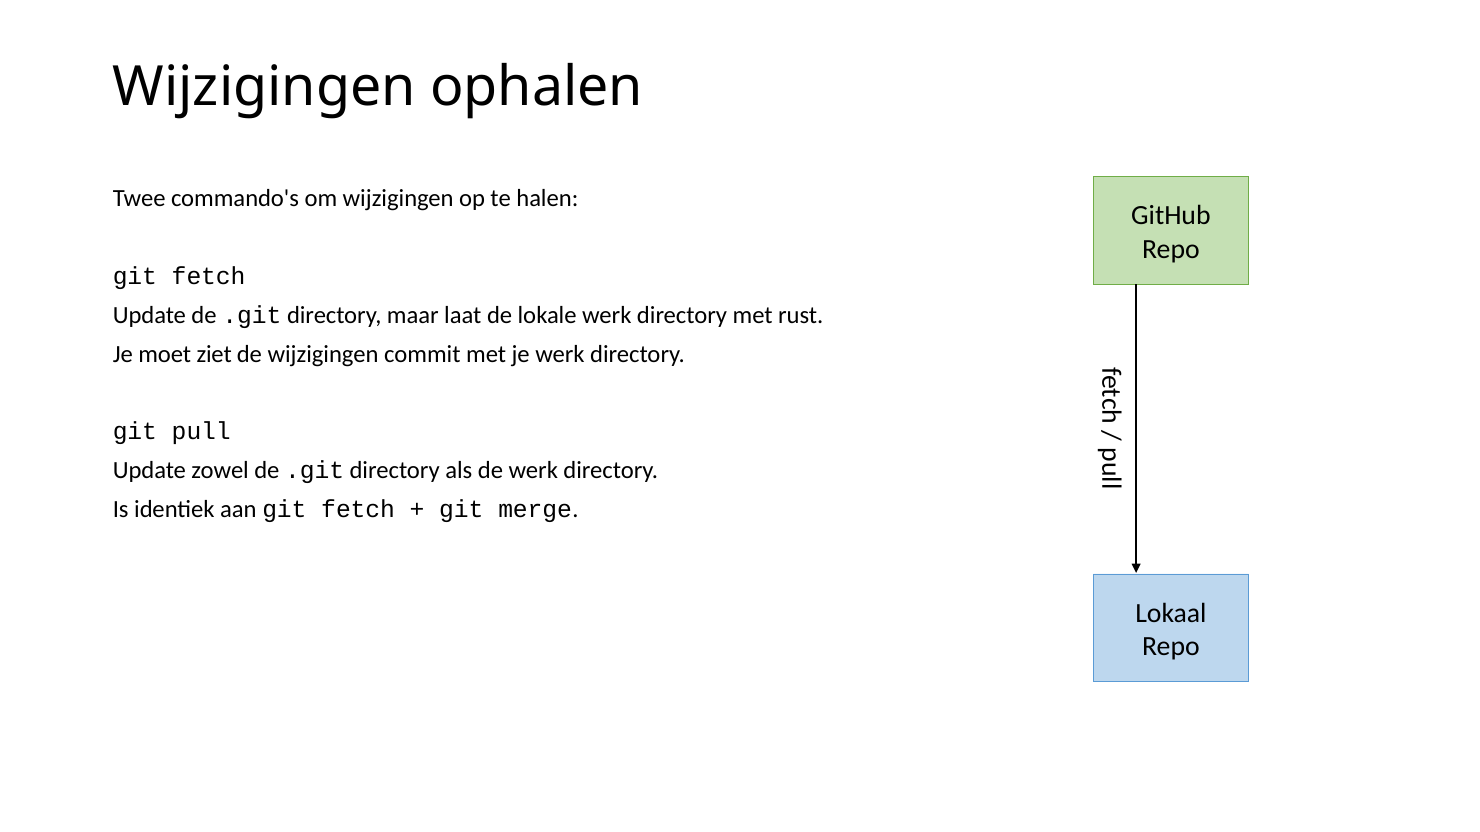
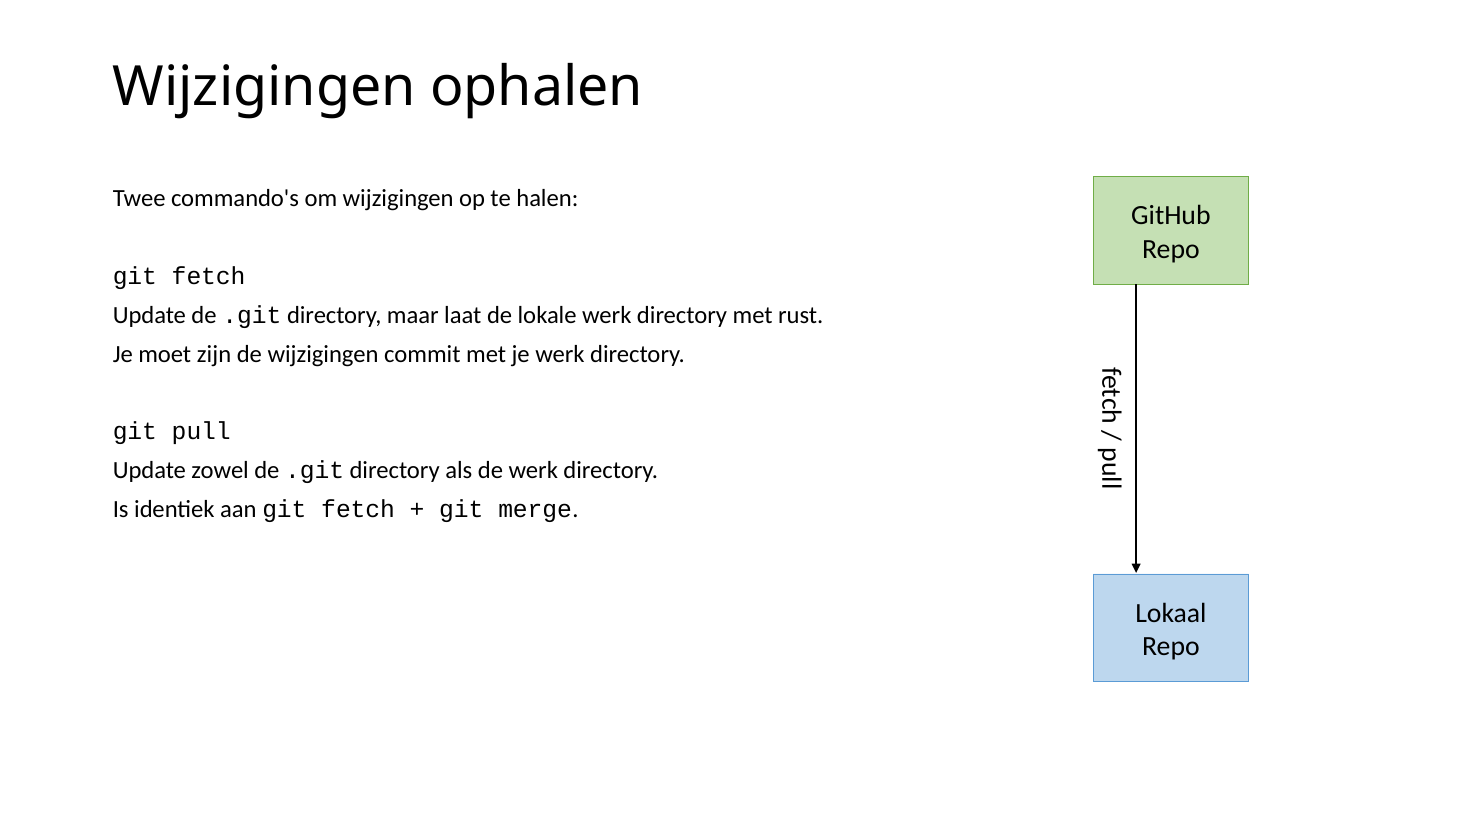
ziet: ziet -> zijn
